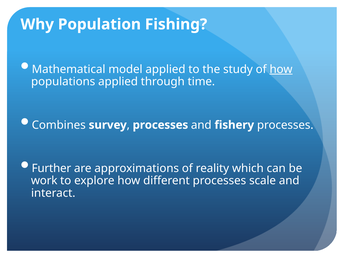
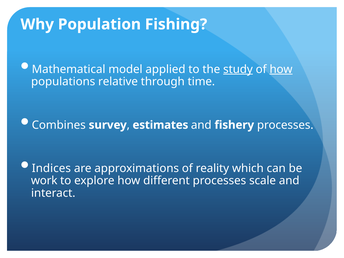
study underline: none -> present
populations applied: applied -> relative
processes at (160, 125): processes -> estimates
Further: Further -> Indices
